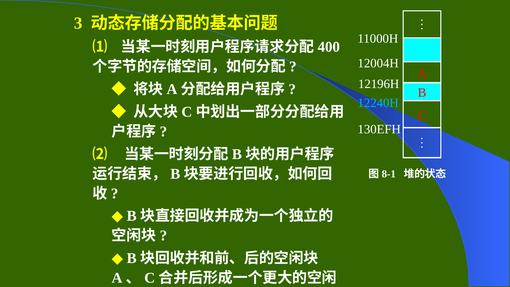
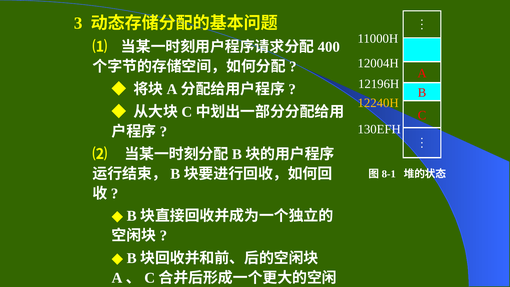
12240H colour: light blue -> yellow
